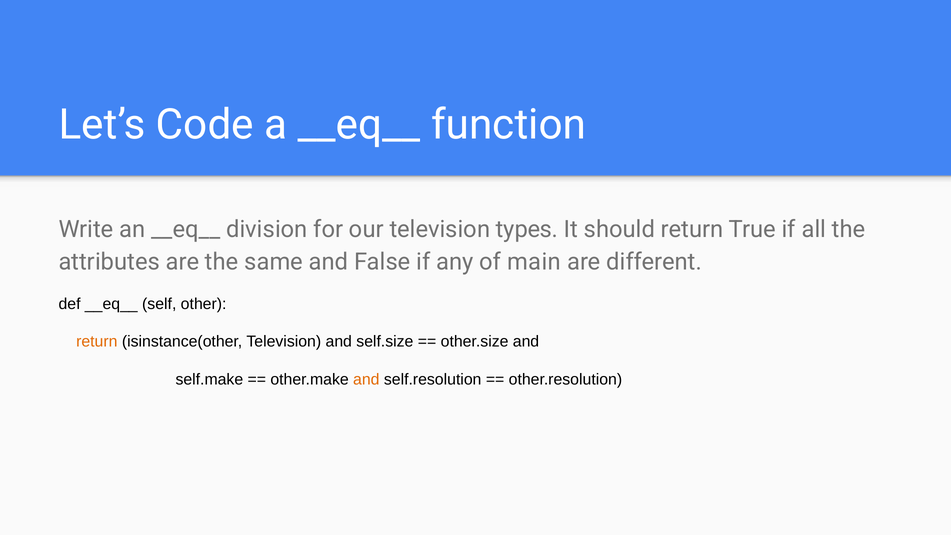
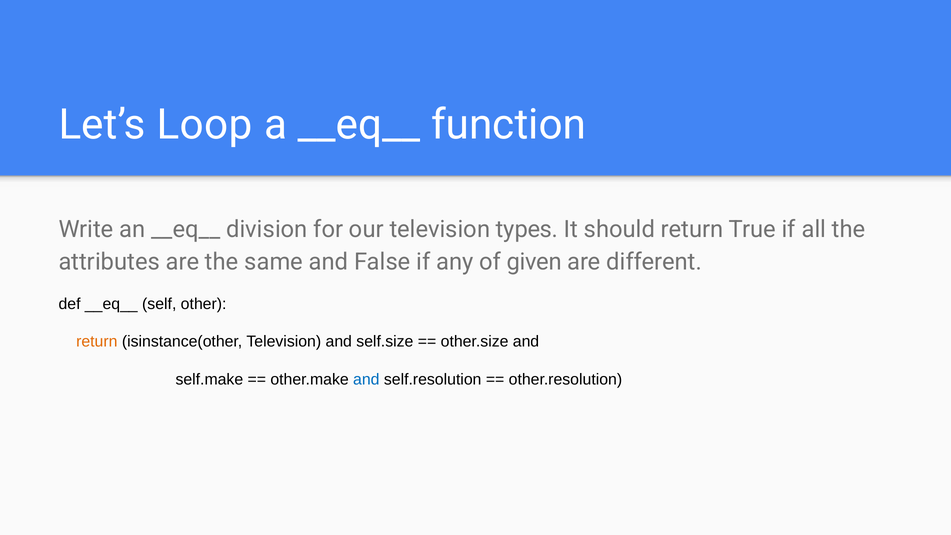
Code: Code -> Loop
main: main -> given
and at (366, 379) colour: orange -> blue
